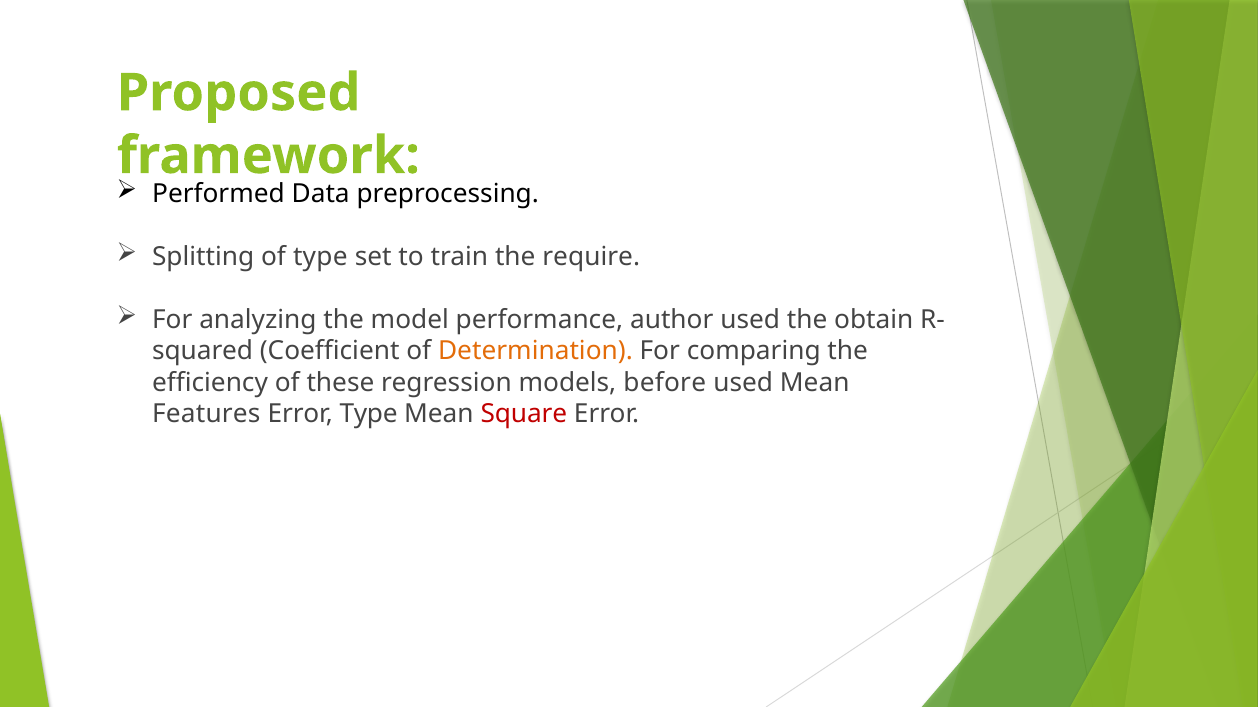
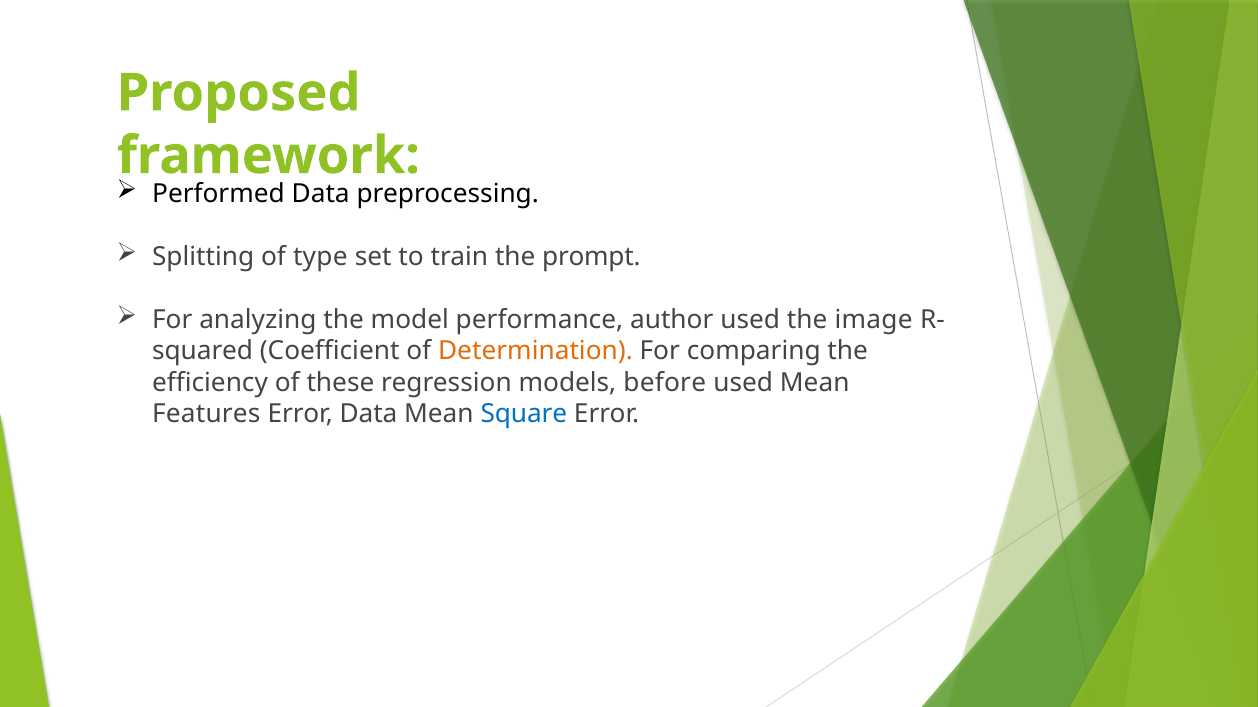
require: require -> prompt
obtain: obtain -> image
Error Type: Type -> Data
Square colour: red -> blue
